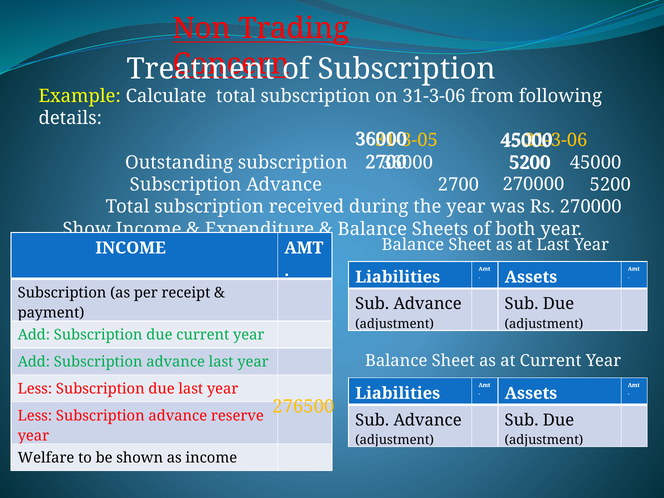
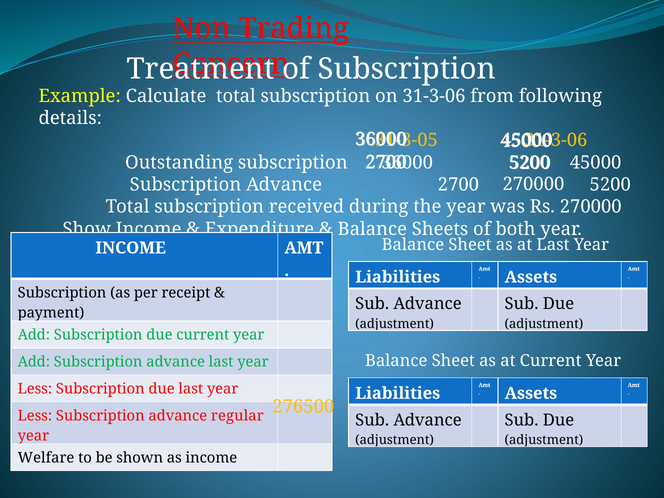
reserve: reserve -> regular
